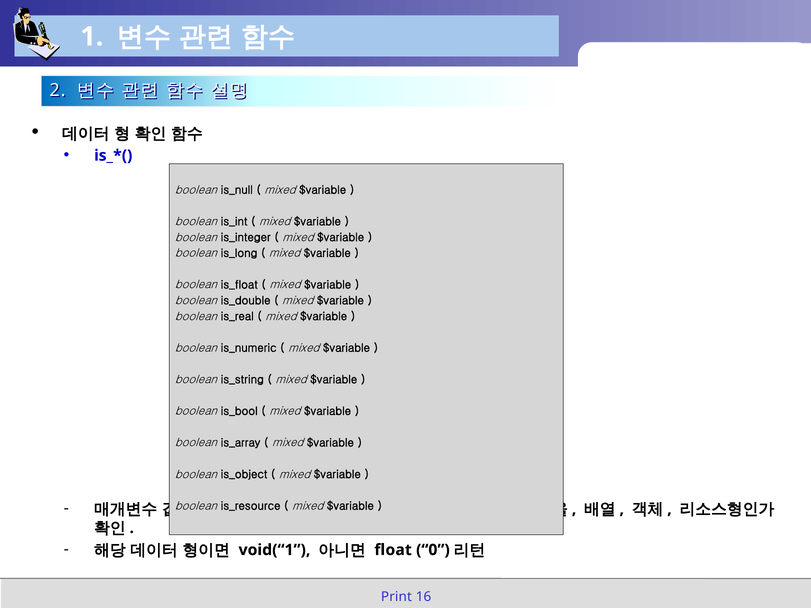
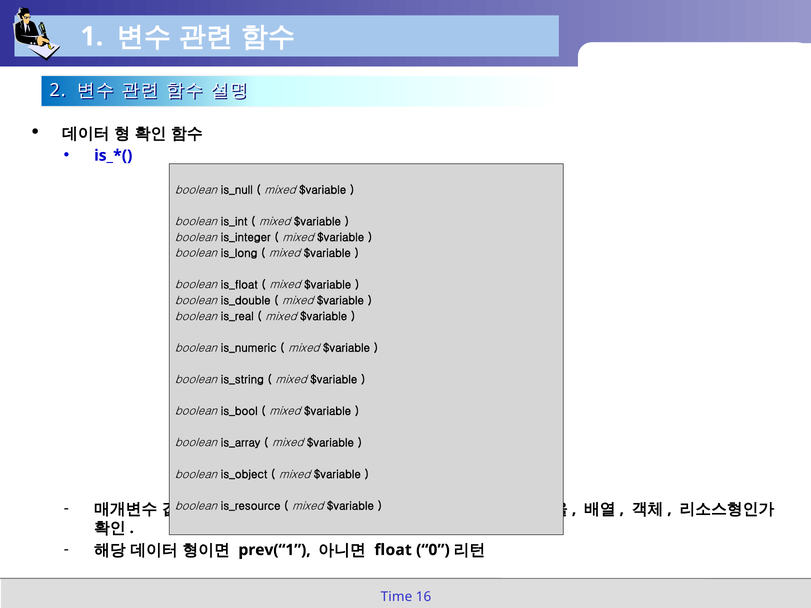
void(“1: void(“1 -> prev(“1
Print: Print -> Time
